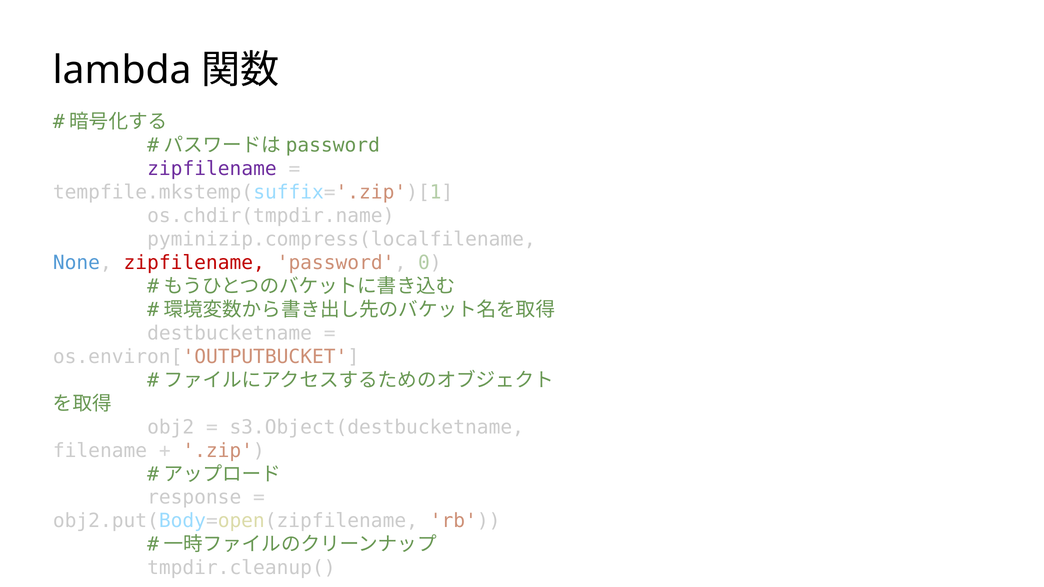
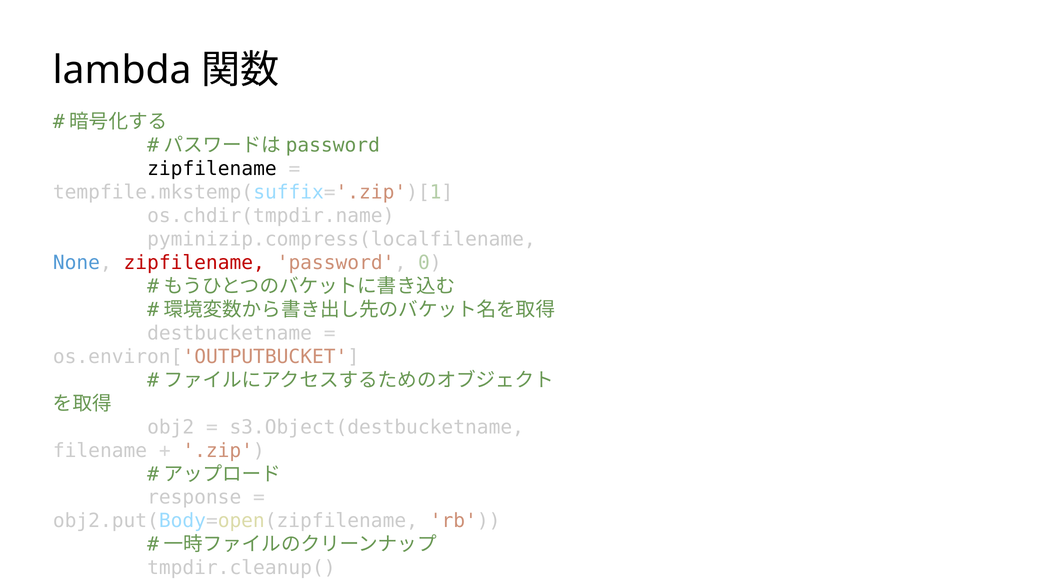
zipfilename at (212, 169) colour: purple -> black
